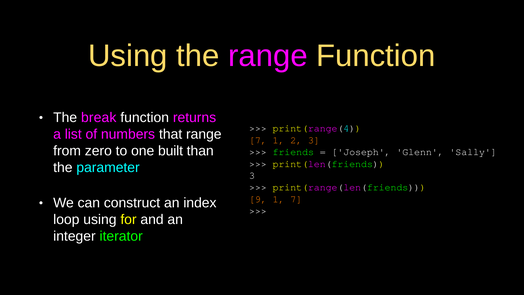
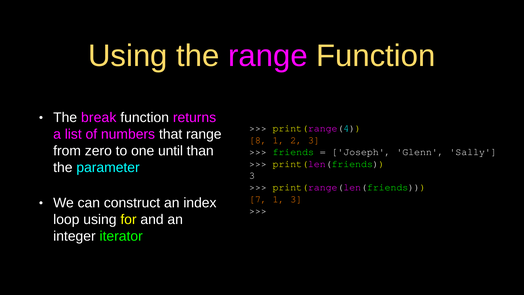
7 at (258, 140): 7 -> 8
built: built -> until
9: 9 -> 7
1 7: 7 -> 3
